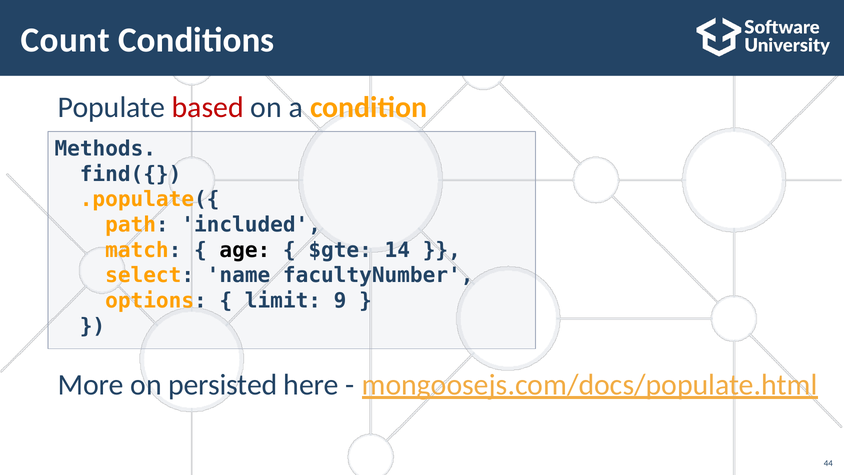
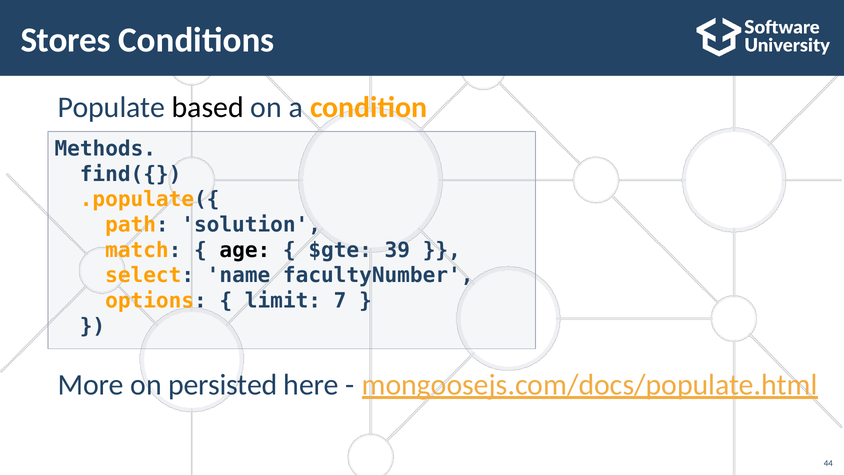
Count: Count -> Stores
based colour: red -> black
included: included -> solution
14: 14 -> 39
9: 9 -> 7
